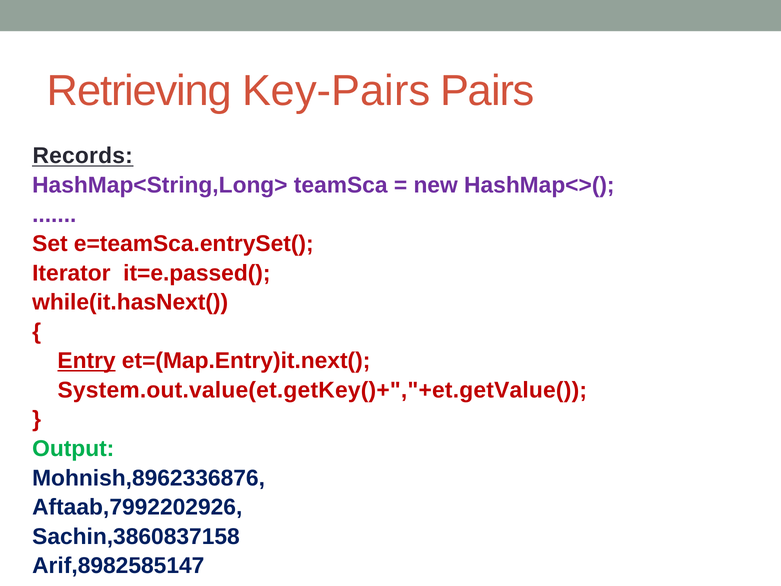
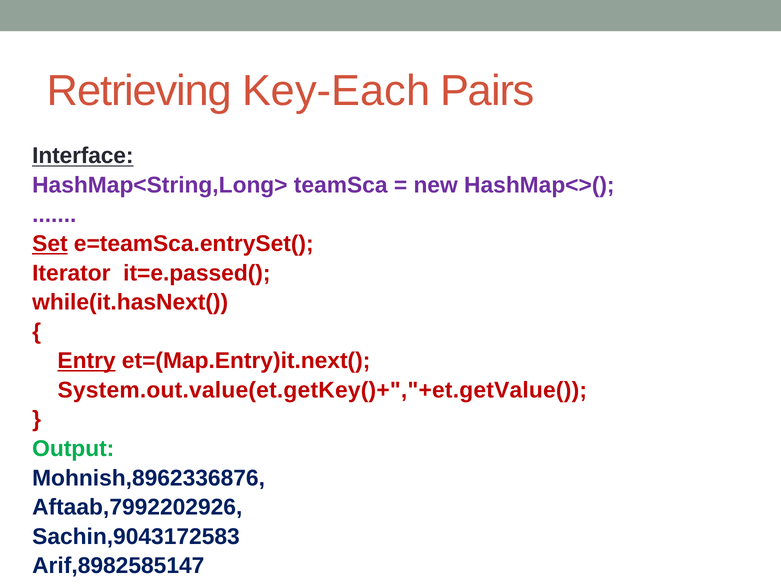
Key-Pairs: Key-Pairs -> Key-Each
Records: Records -> Interface
Set underline: none -> present
Sachin,3860837158: Sachin,3860837158 -> Sachin,9043172583
